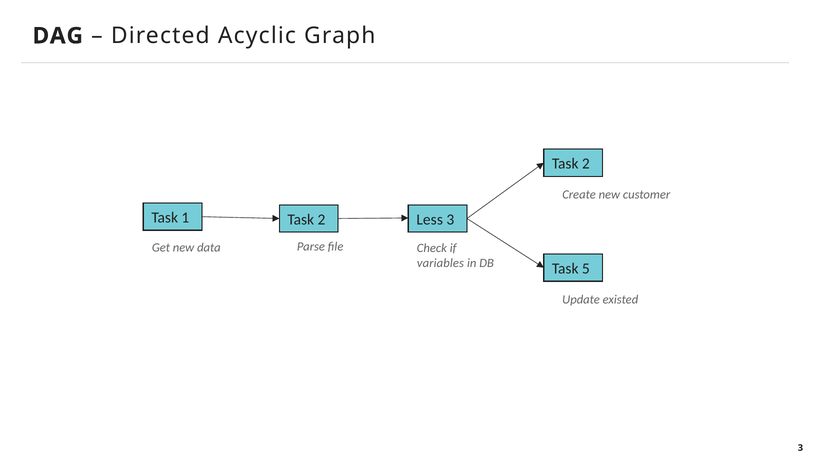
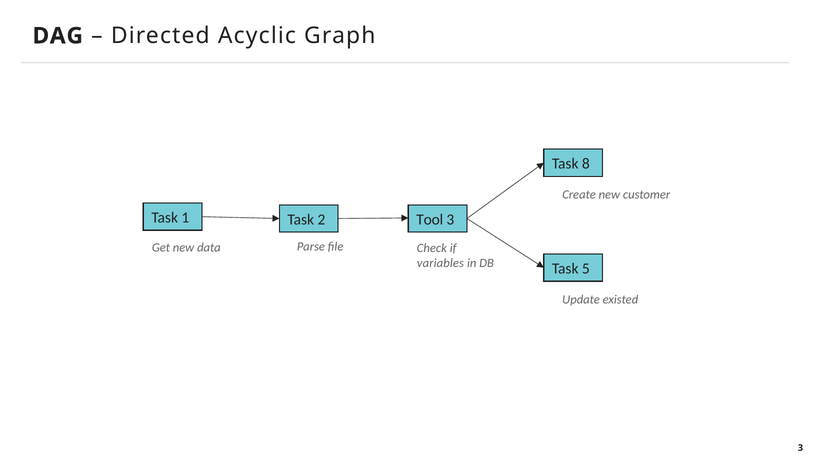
2 at (586, 164): 2 -> 8
Less: Less -> Tool
